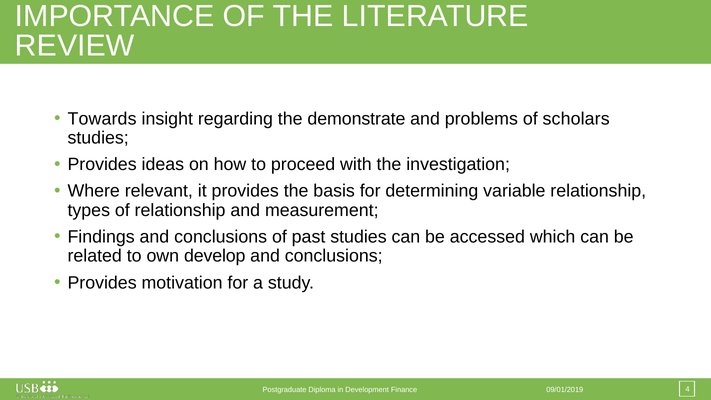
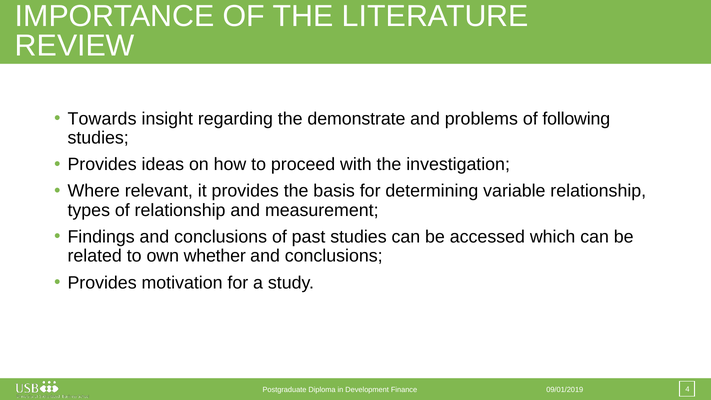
scholars: scholars -> following
develop: develop -> whether
